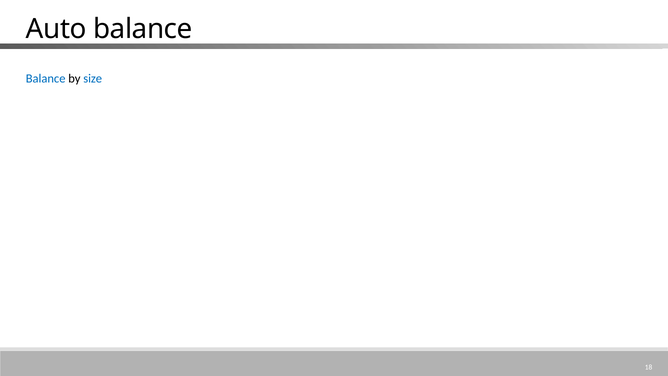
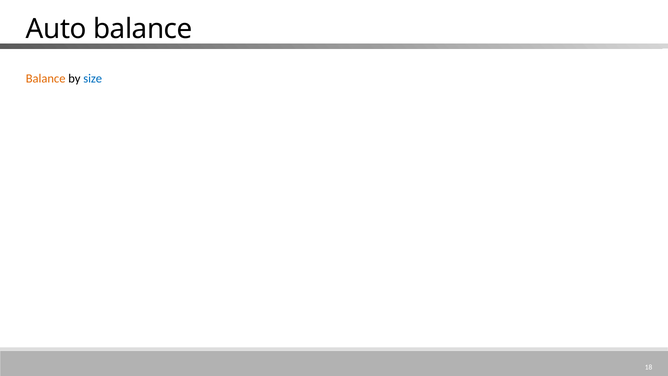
Balance at (46, 79) colour: blue -> orange
